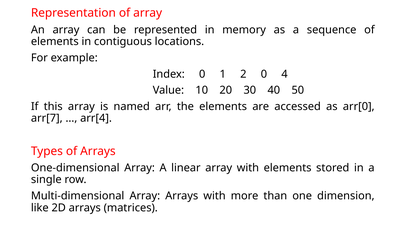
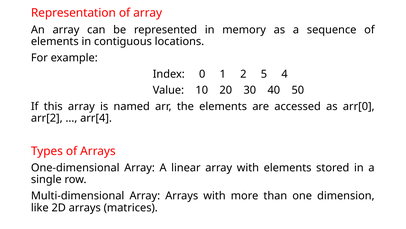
2 0: 0 -> 5
arr[7: arr[7 -> arr[2
